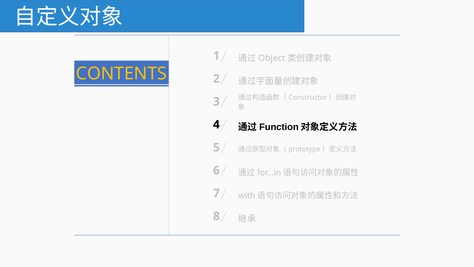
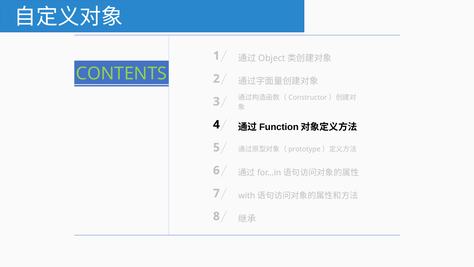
CONTENTS colour: yellow -> light green
